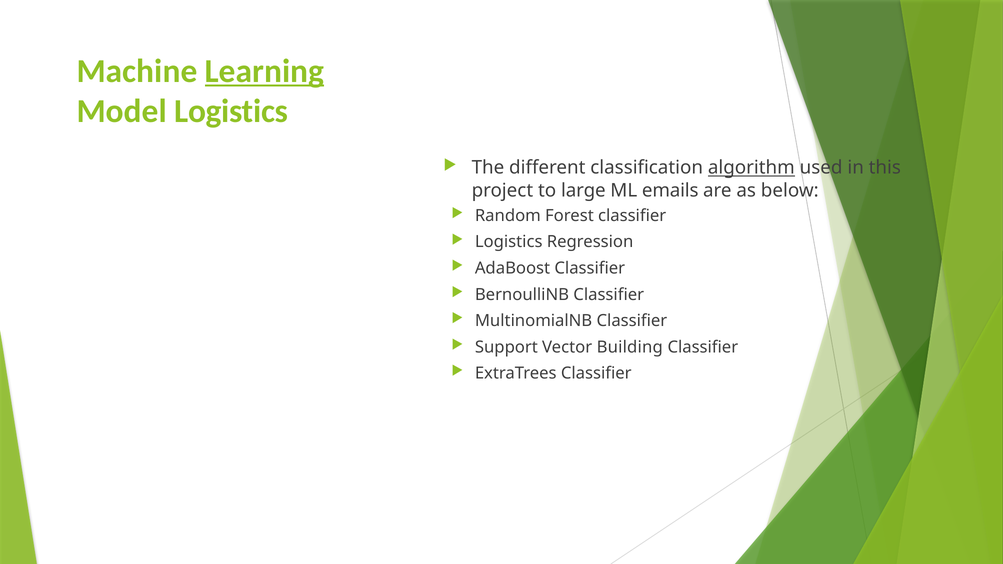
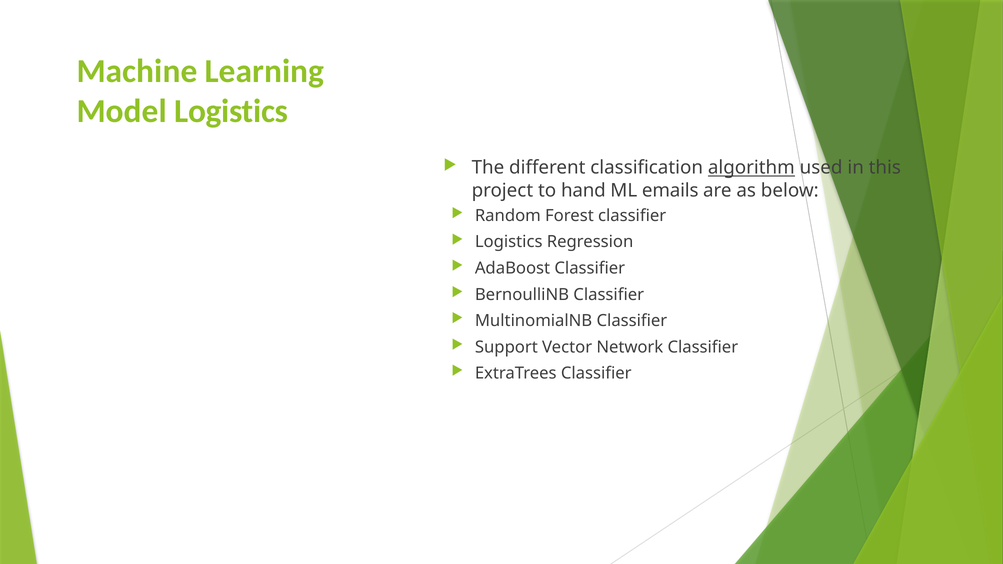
Learning underline: present -> none
large: large -> hand
Building: Building -> Network
